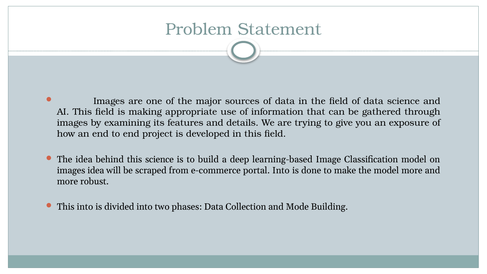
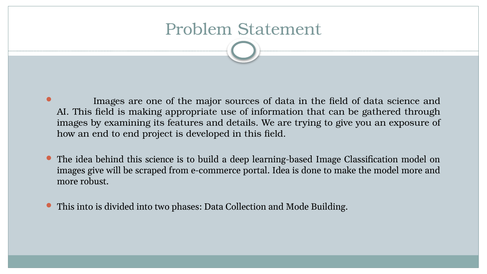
images idea: idea -> give
portal Into: Into -> Idea
